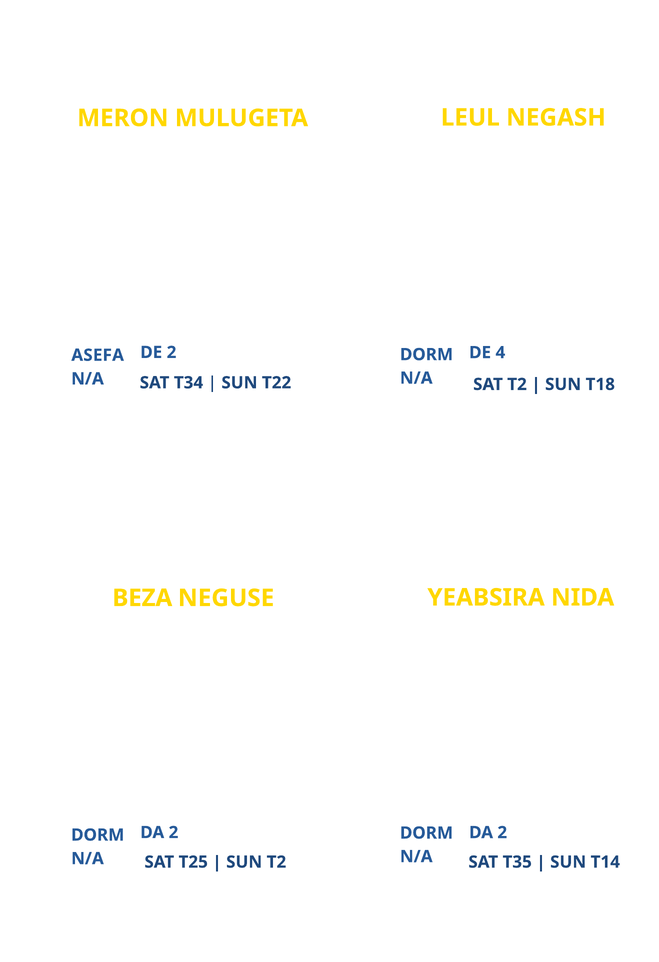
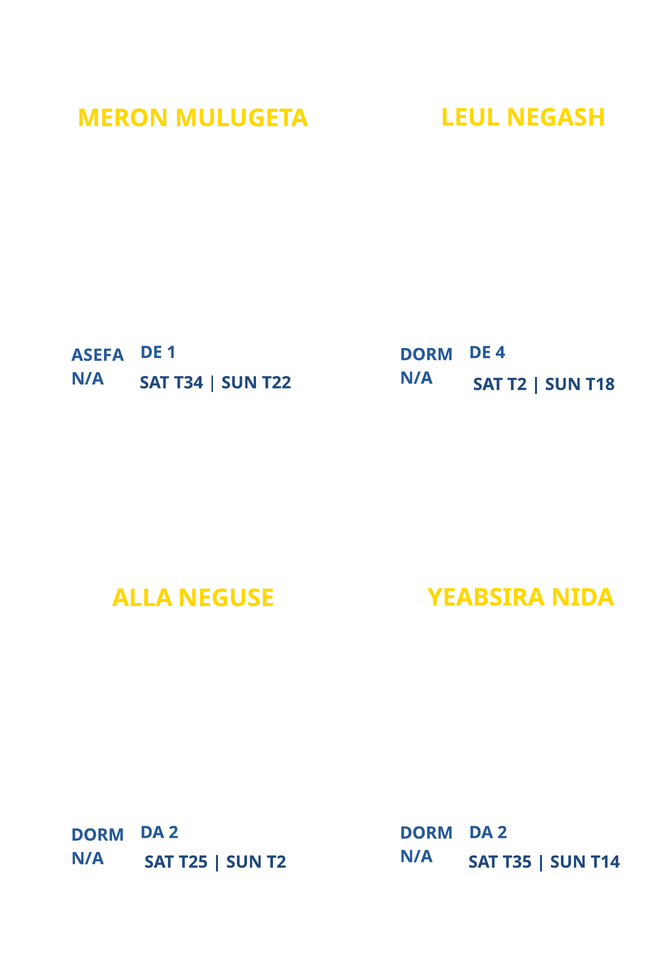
DE 2: 2 -> 1
BEZA: BEZA -> ALLA
